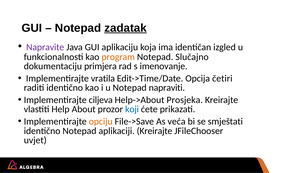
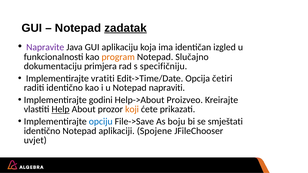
imenovanje: imenovanje -> specifičniju
vratila: vratila -> vratiti
ciljeva: ciljeva -> godini
Prosjeka: Prosjeka -> Proizveo
Help underline: none -> present
koji colour: blue -> orange
opciju colour: orange -> blue
veća: veća -> boju
aplikaciji Kreirajte: Kreirajte -> Spojene
